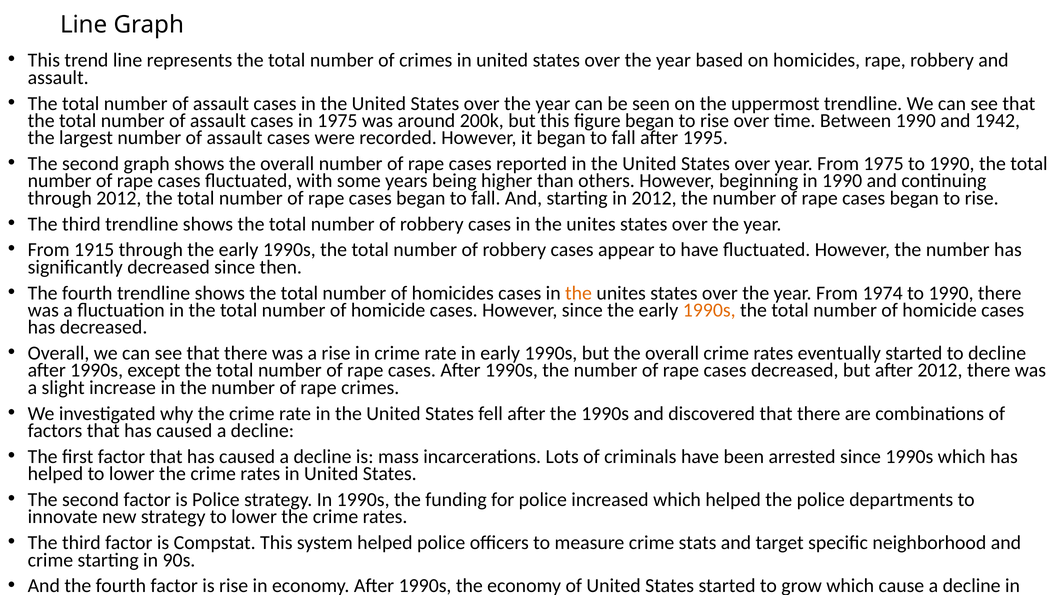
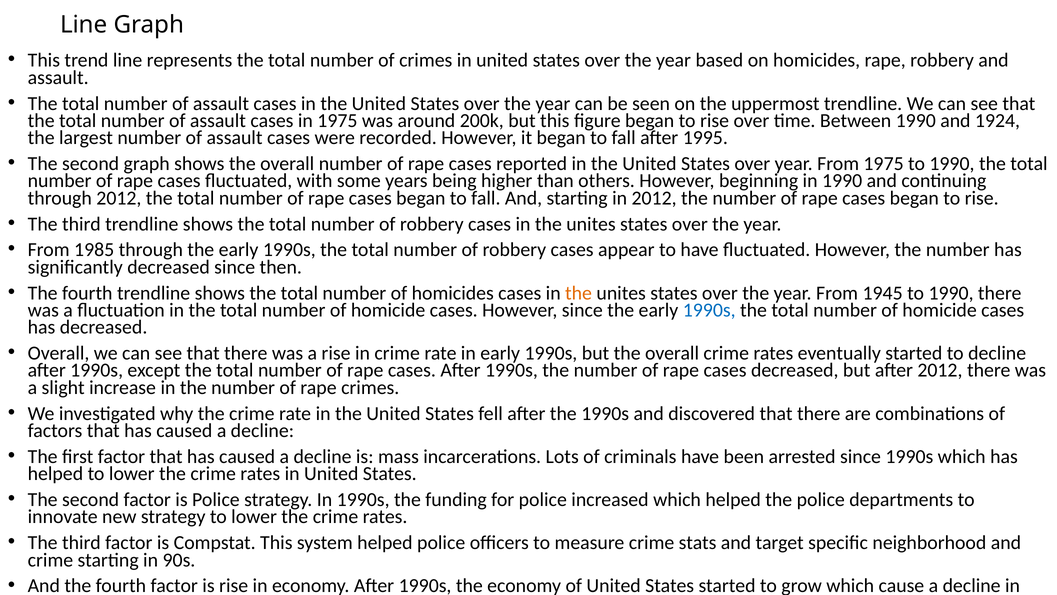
1942: 1942 -> 1924
1915: 1915 -> 1985
1974: 1974 -> 1945
1990s at (709, 310) colour: orange -> blue
